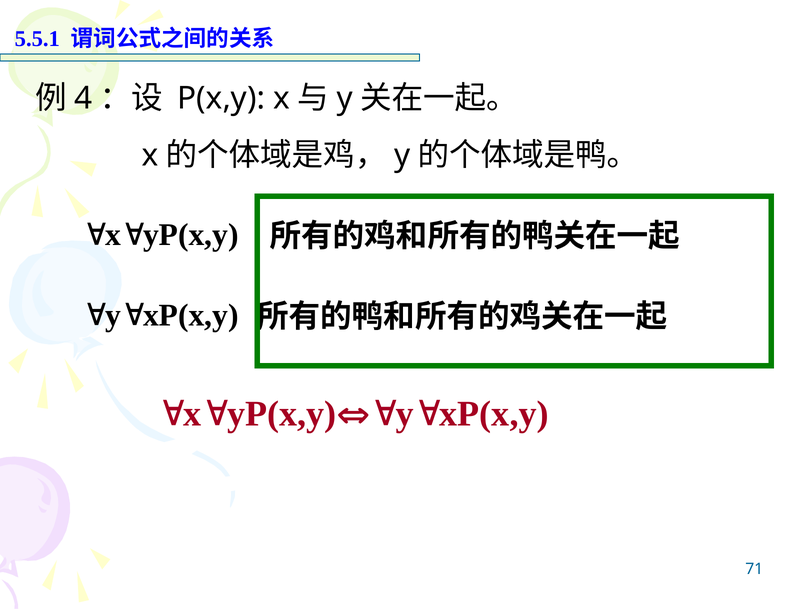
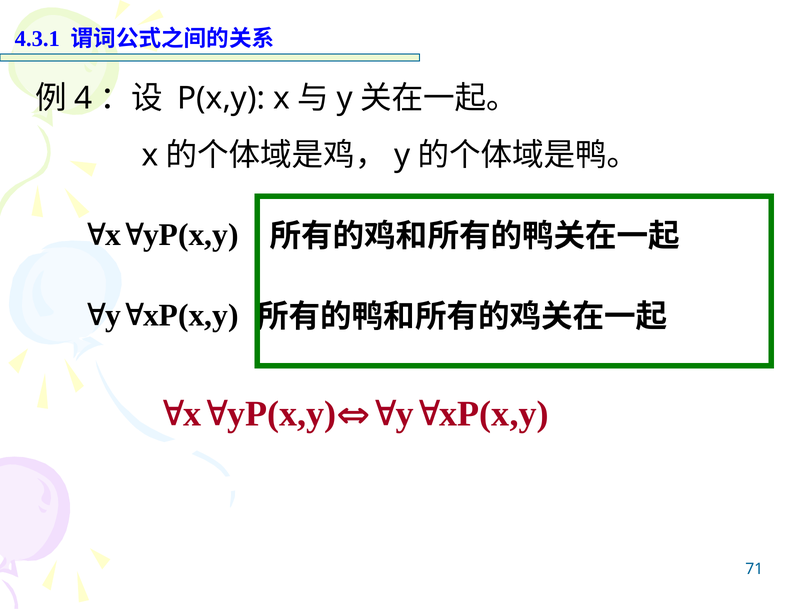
5.5.1: 5.5.1 -> 4.3.1
